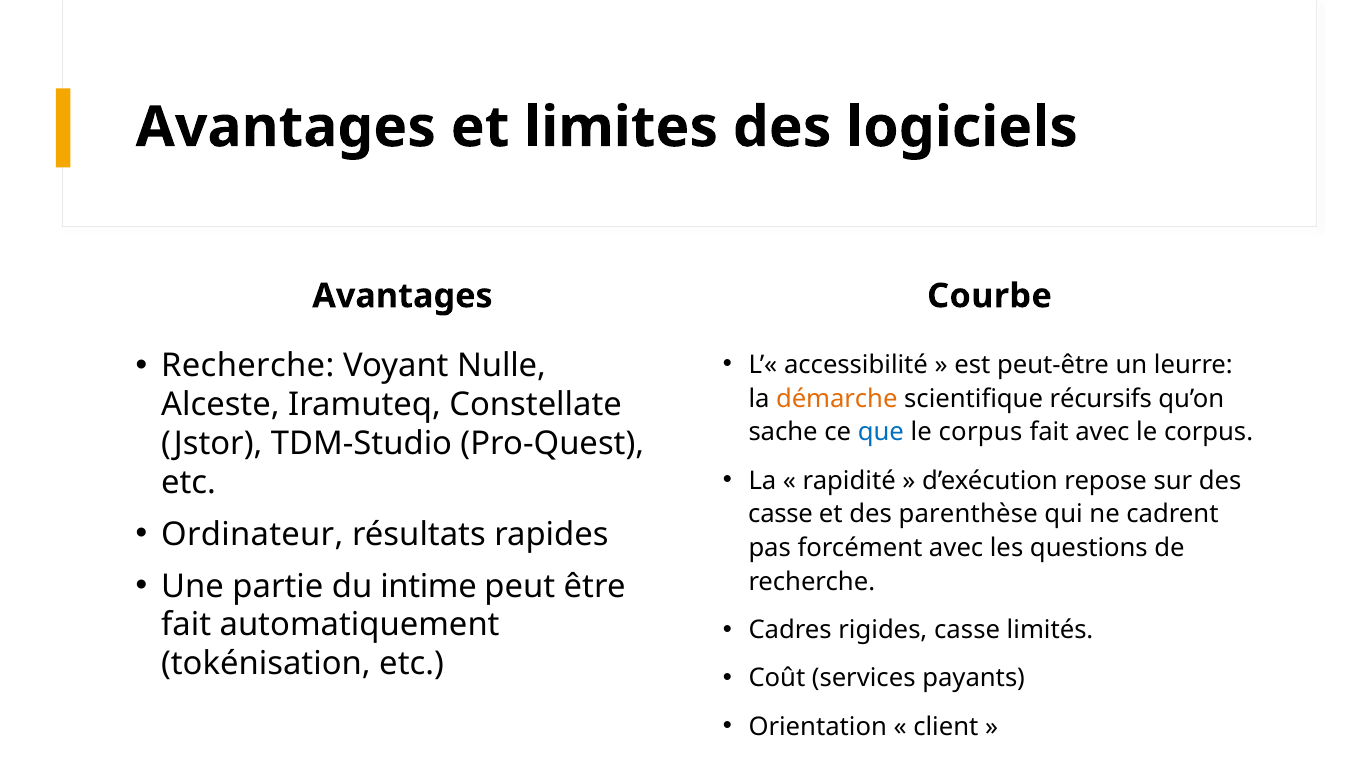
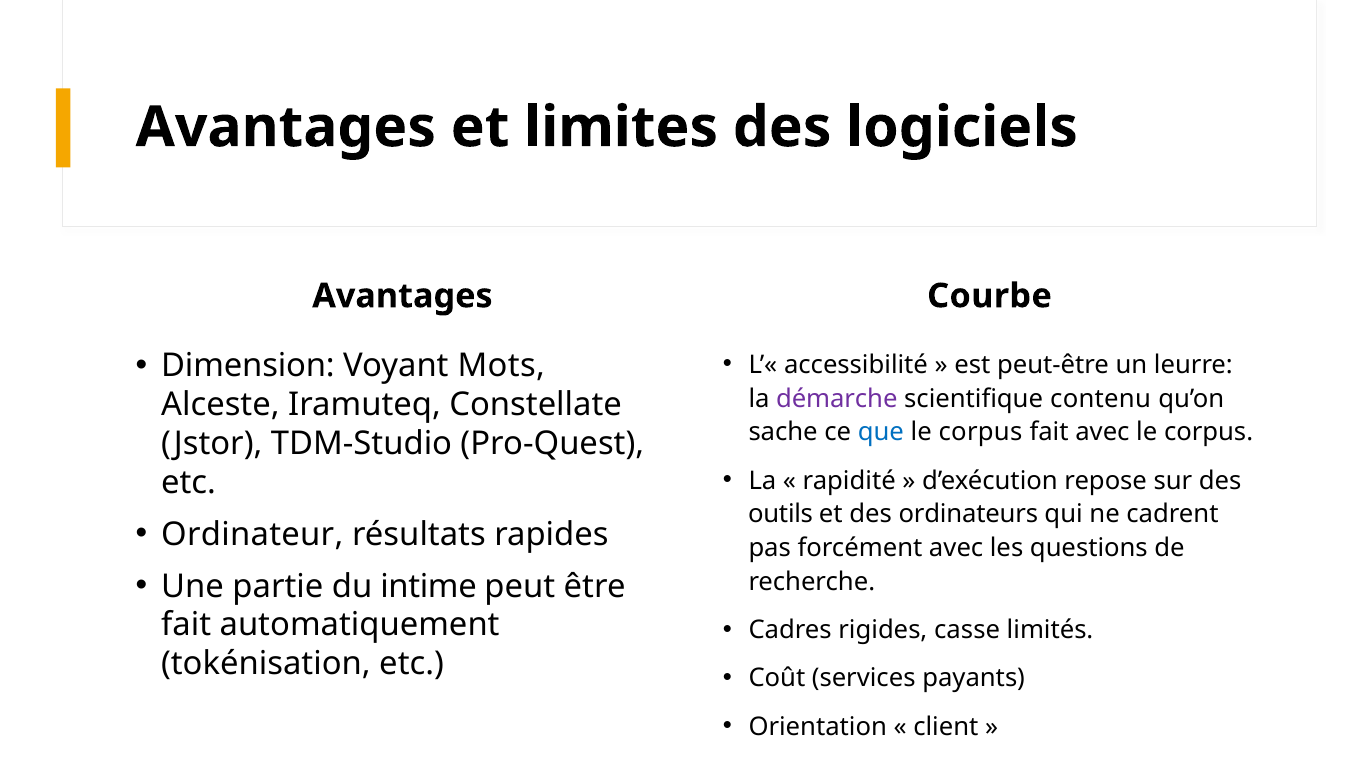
Recherche at (248, 366): Recherche -> Dimension
Nulle: Nulle -> Mots
démarche colour: orange -> purple
récursifs: récursifs -> contenu
casse at (781, 514): casse -> outils
parenthèse: parenthèse -> ordinateurs
